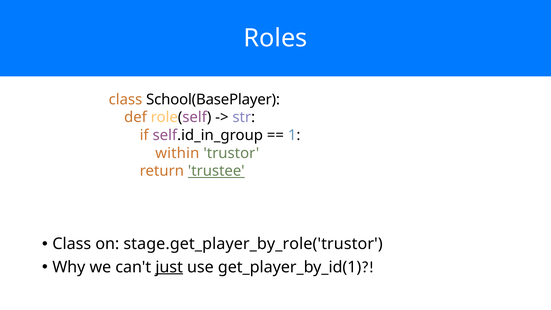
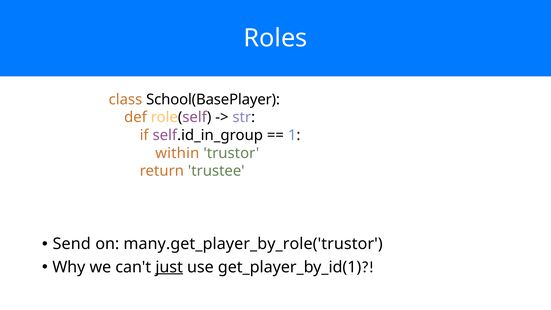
trustee underline: present -> none
Class at (72, 244): Class -> Send
stage.get_player_by_role('trustor: stage.get_player_by_role('trustor -> many.get_player_by_role('trustor
